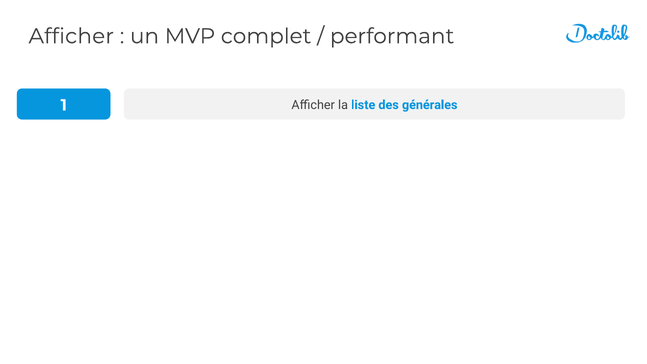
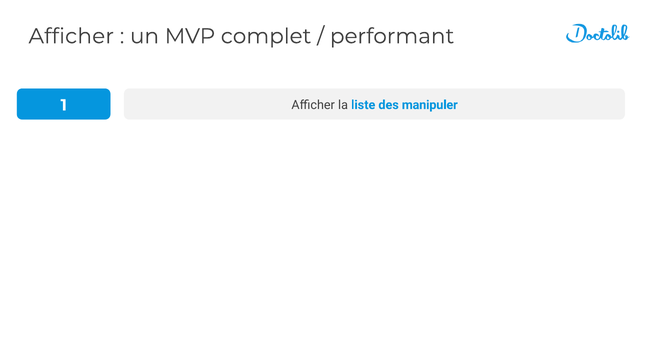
générales: générales -> manipuler
